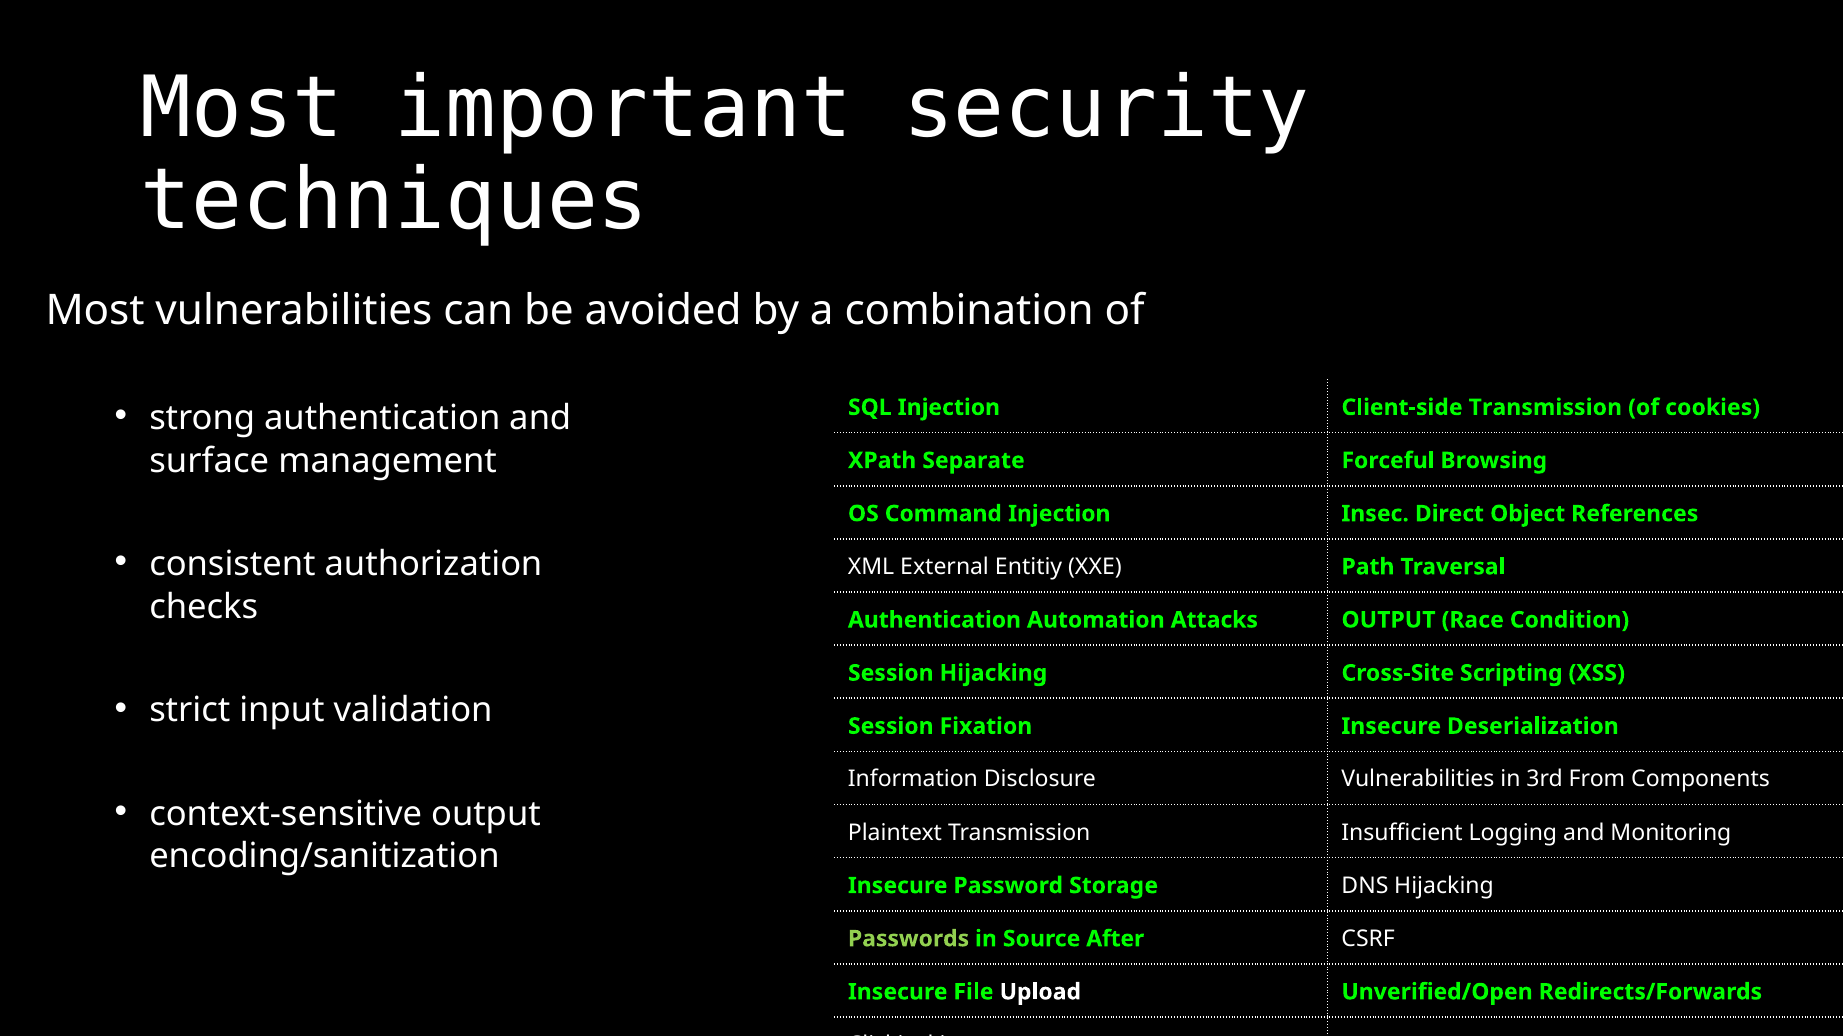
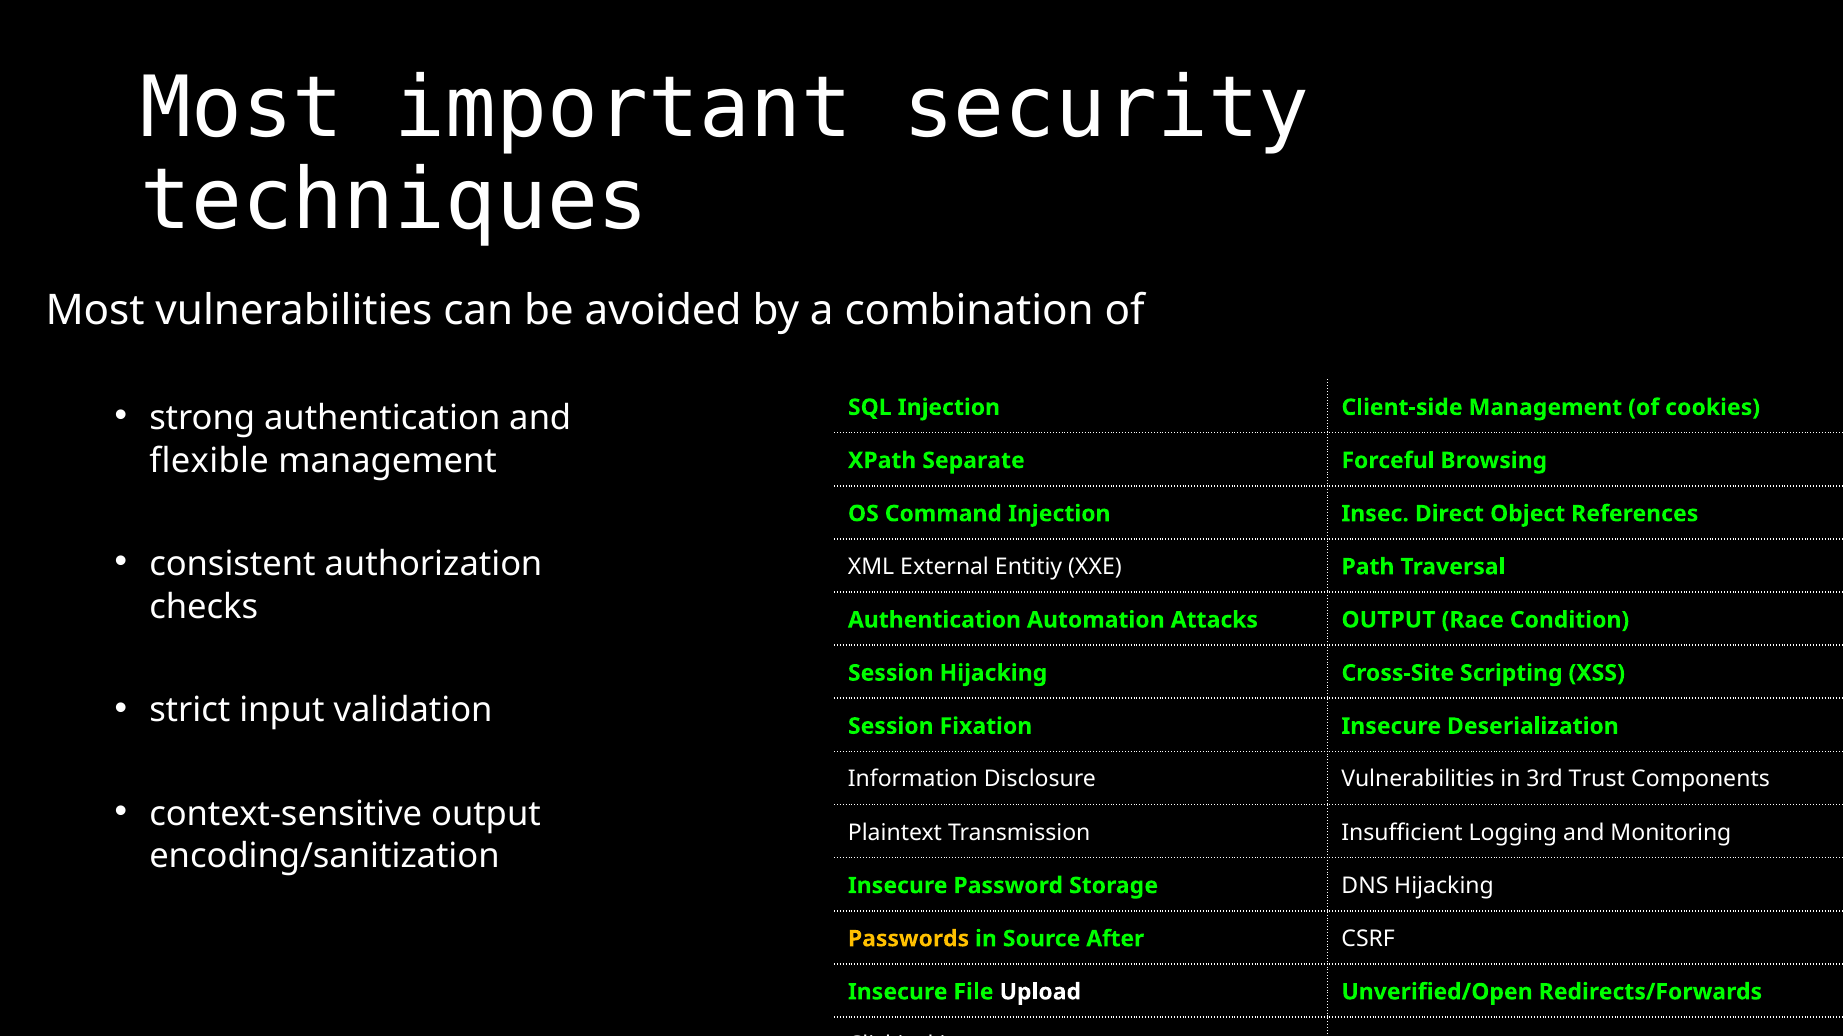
Client-side Transmission: Transmission -> Management
surface: surface -> flexible
From: From -> Trust
Passwords colour: light green -> yellow
